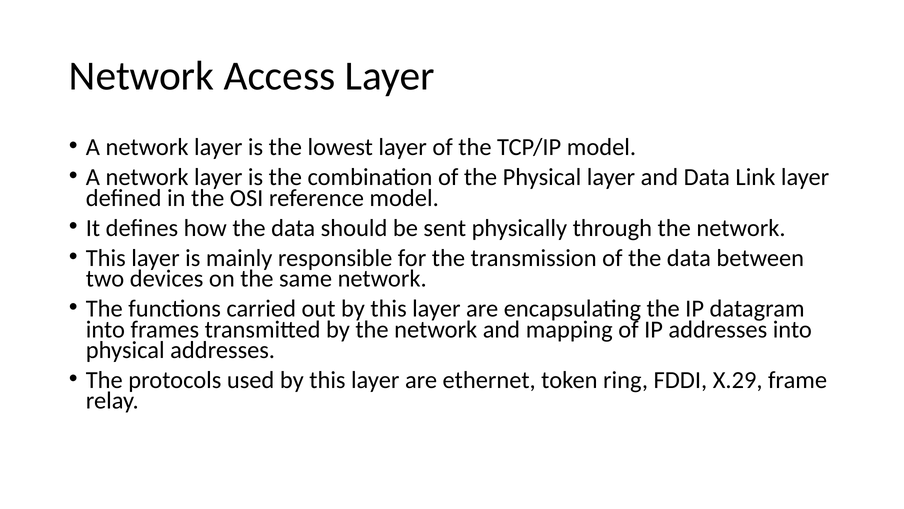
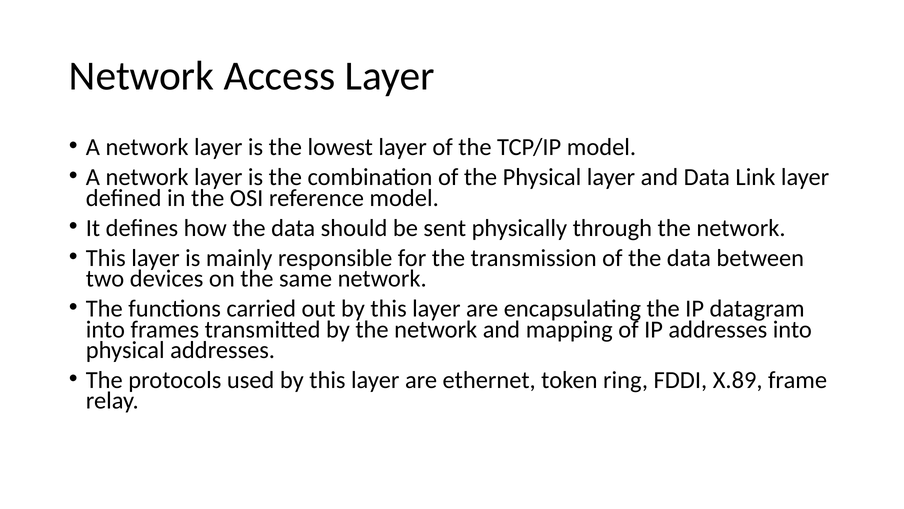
X.29: X.29 -> X.89
